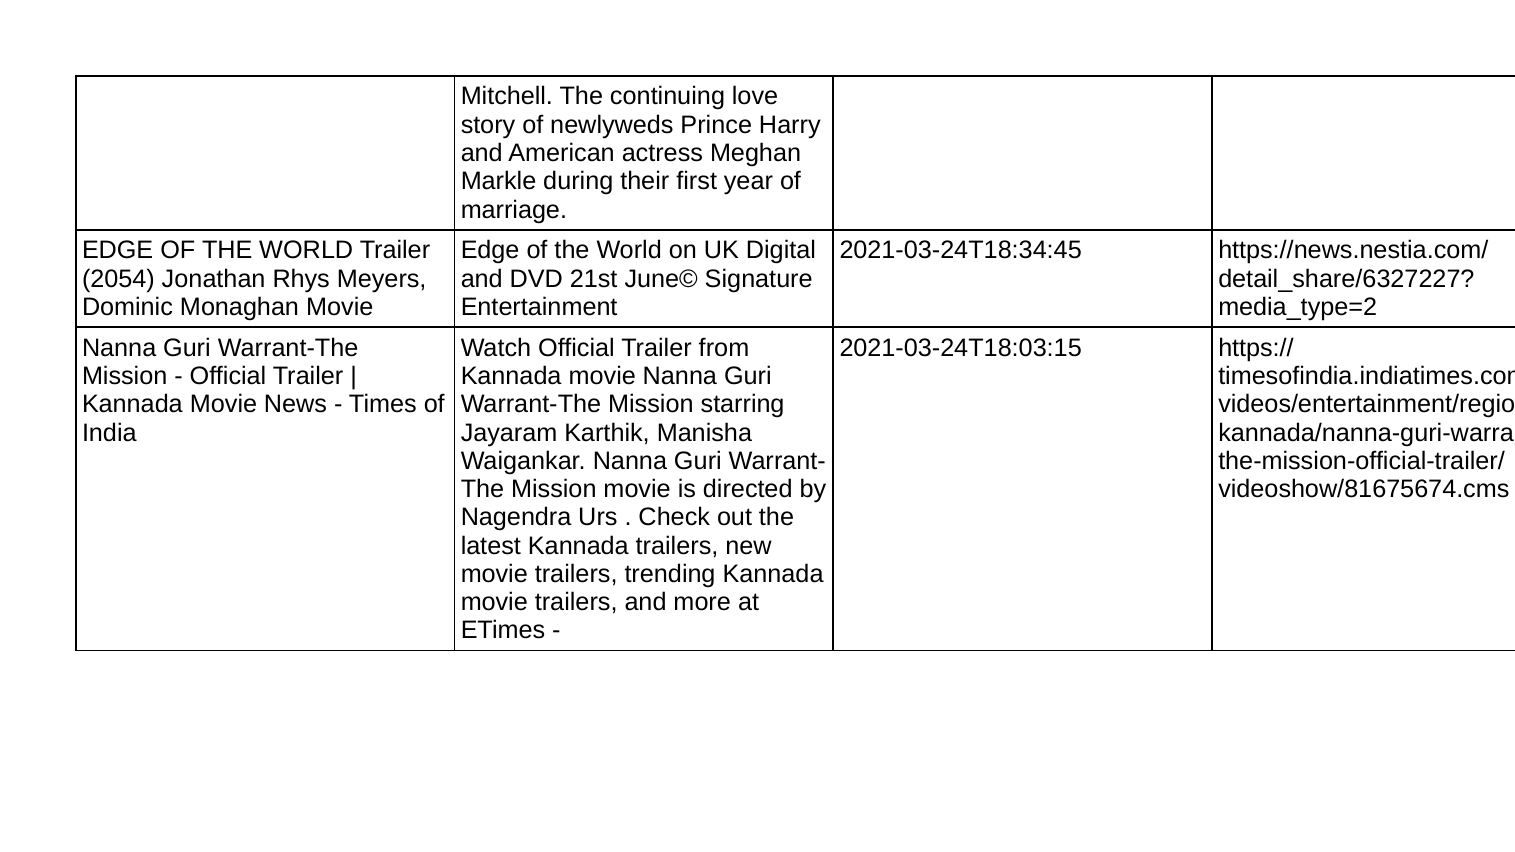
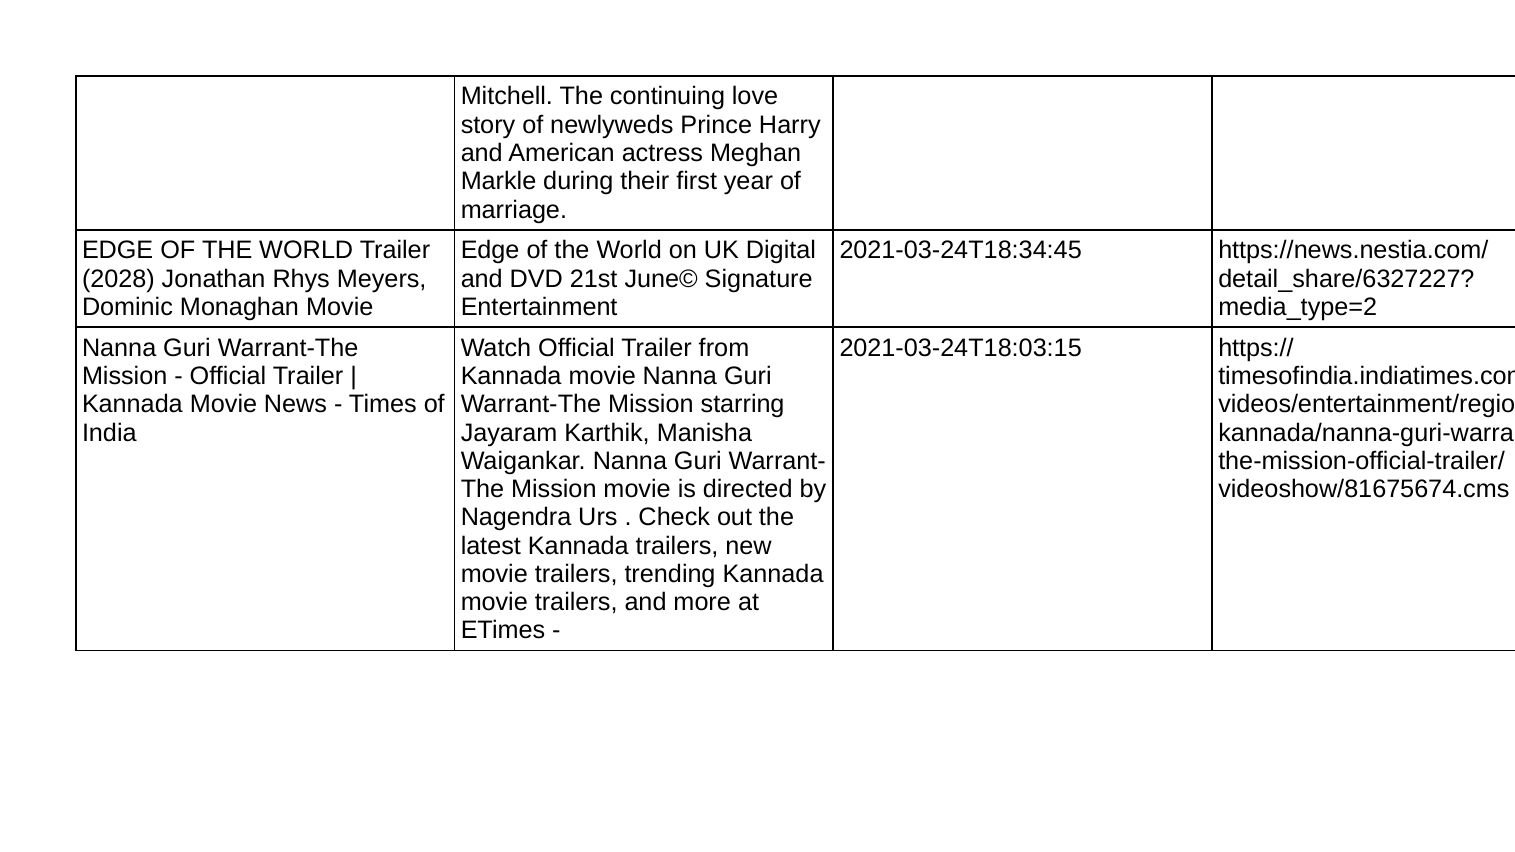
2054: 2054 -> 2028
